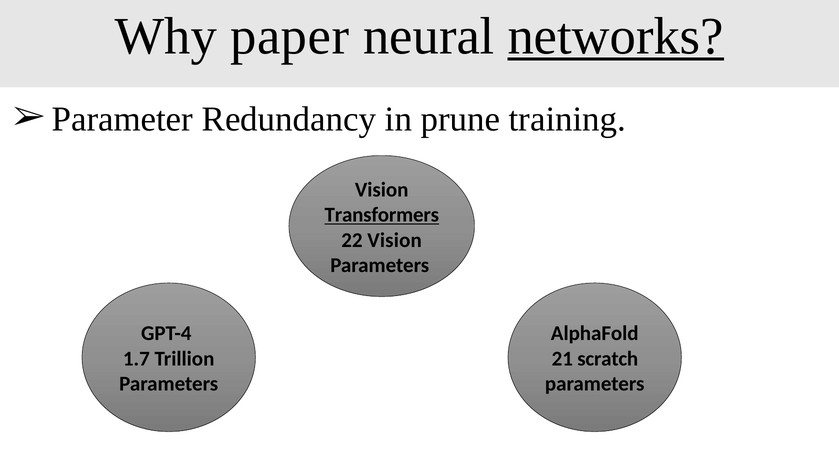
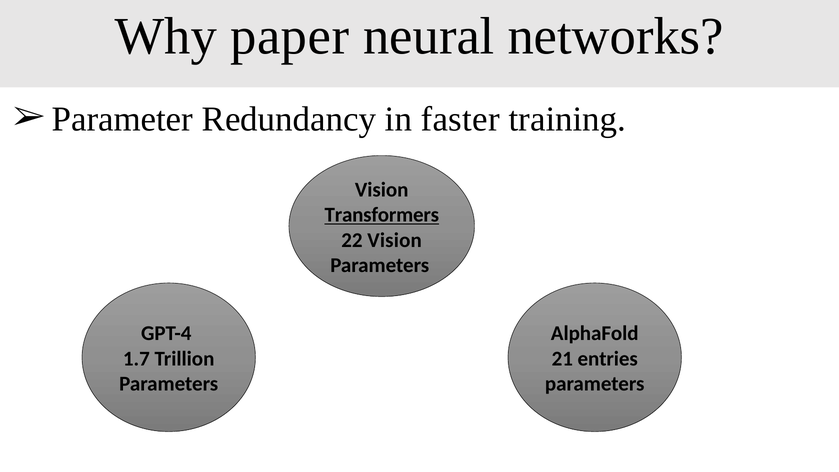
networks underline: present -> none
prune: prune -> faster
scratch: scratch -> entries
